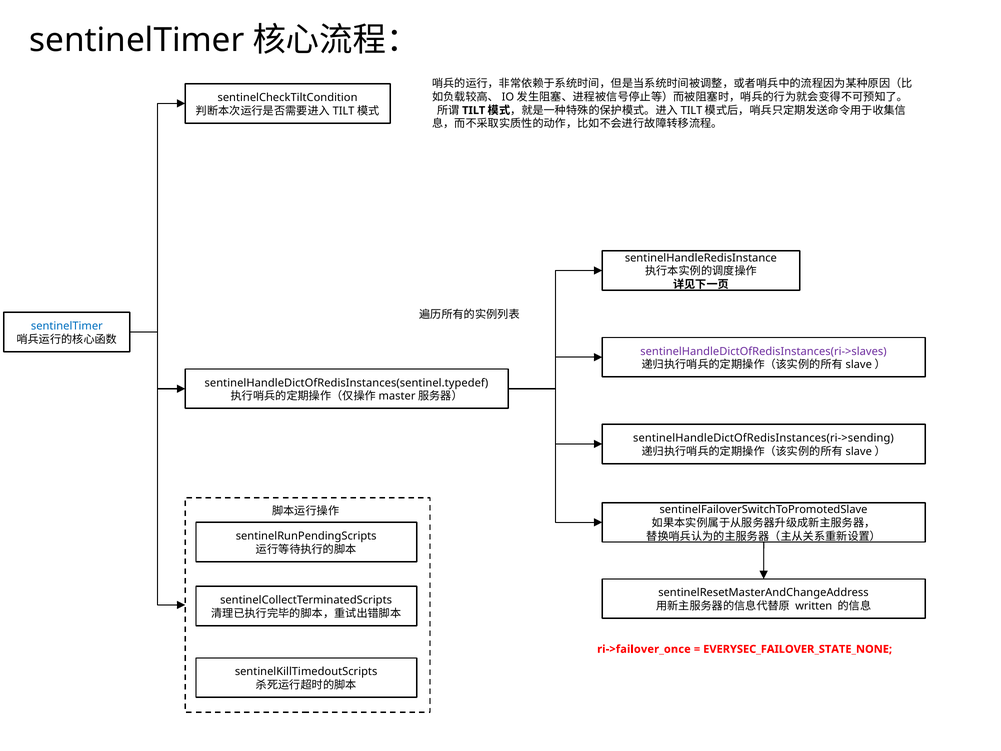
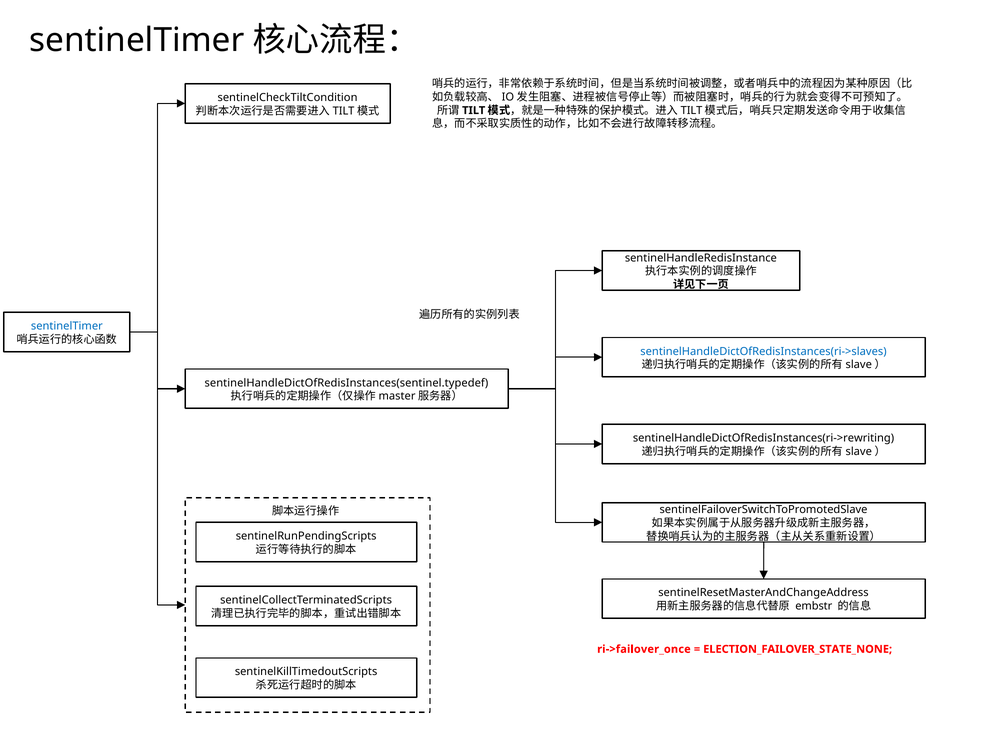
sentinelHandleDictOfRedisInstances(ri->slaves colour: purple -> blue
sentinelHandleDictOfRedisInstances(ri->sending: sentinelHandleDictOfRedisInstances(ri->sending -> sentinelHandleDictOfRedisInstances(ri->rewriting
written: written -> embstr
EVERYSEC_FAILOVER_STATE_NONE: EVERYSEC_FAILOVER_STATE_NONE -> ELECTION_FAILOVER_STATE_NONE
